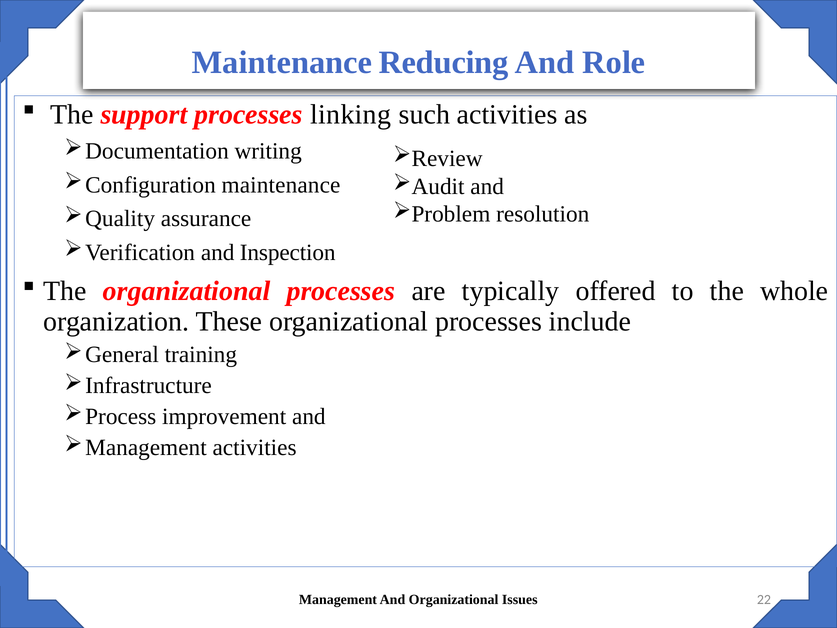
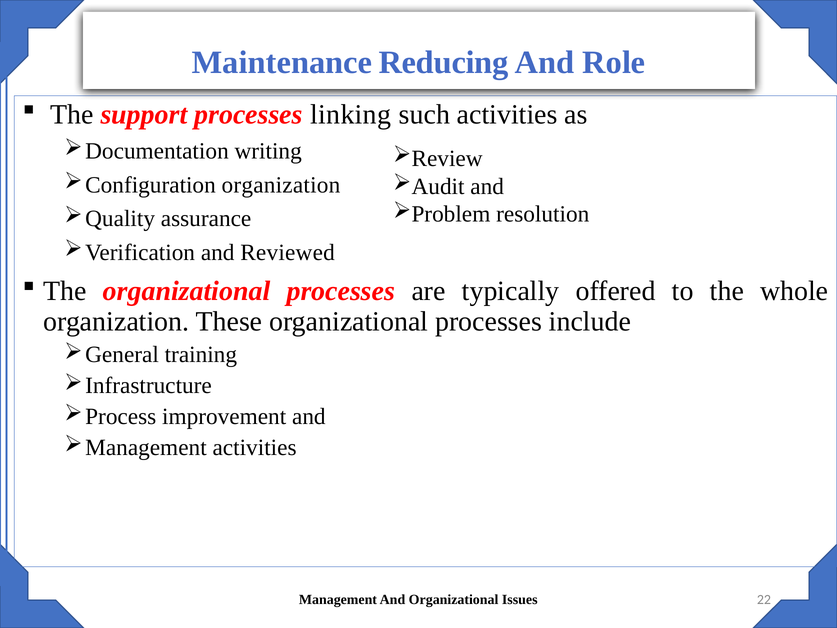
maintenance at (281, 185): maintenance -> organization
Inspection: Inspection -> Reviewed
